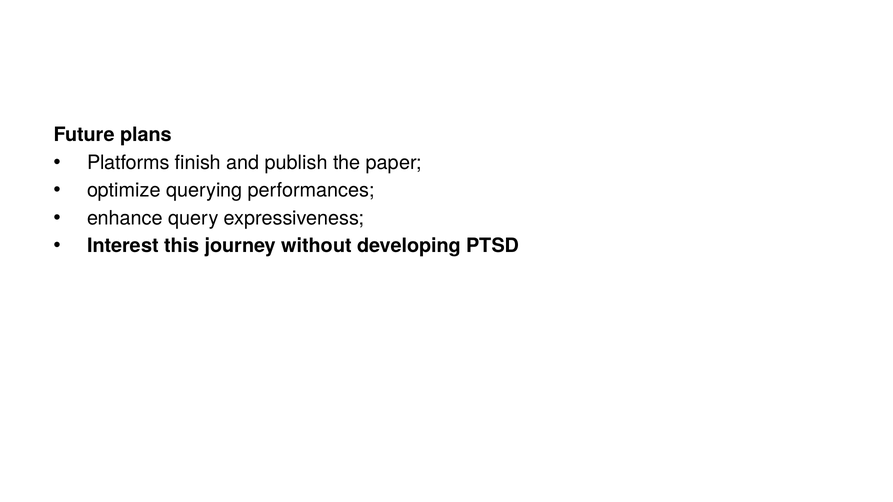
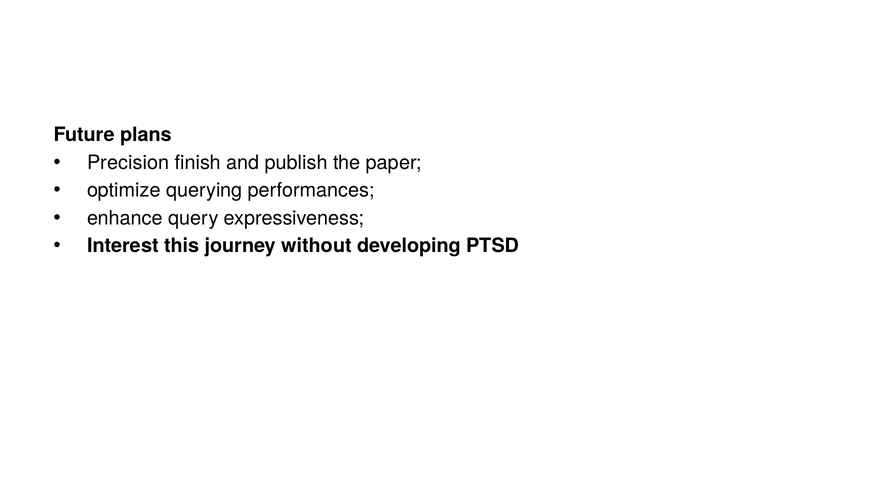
Platforms: Platforms -> Precision
